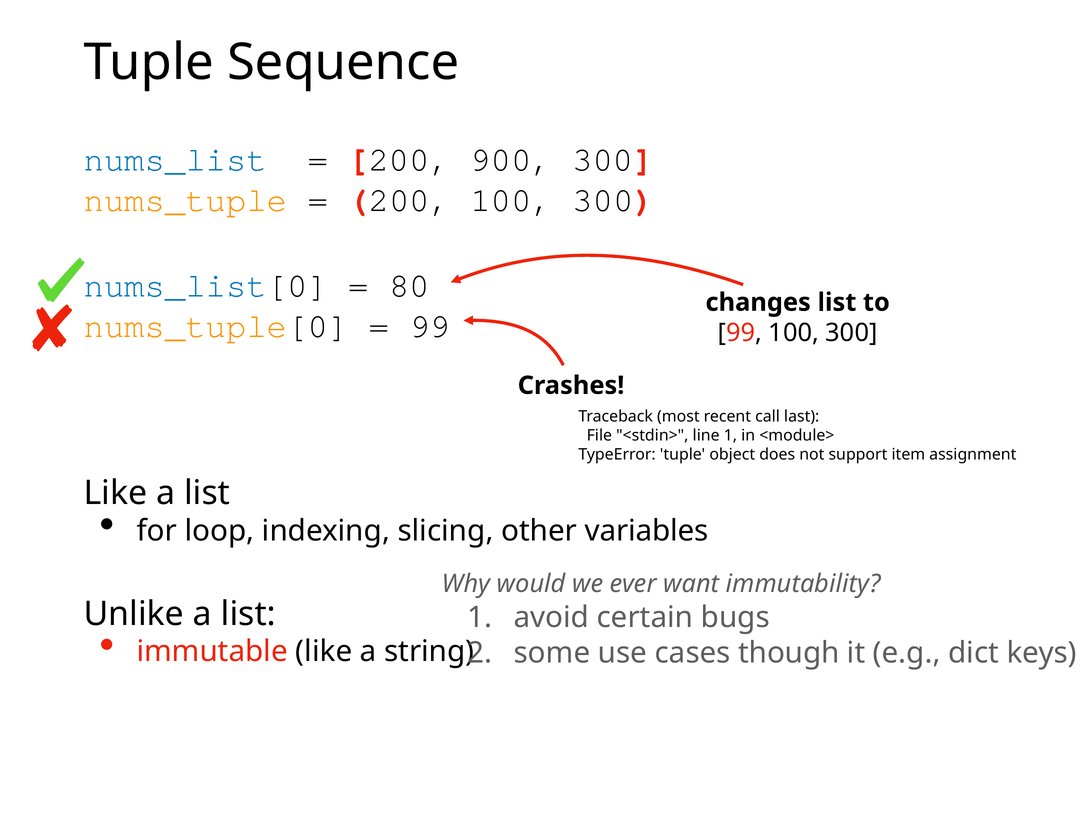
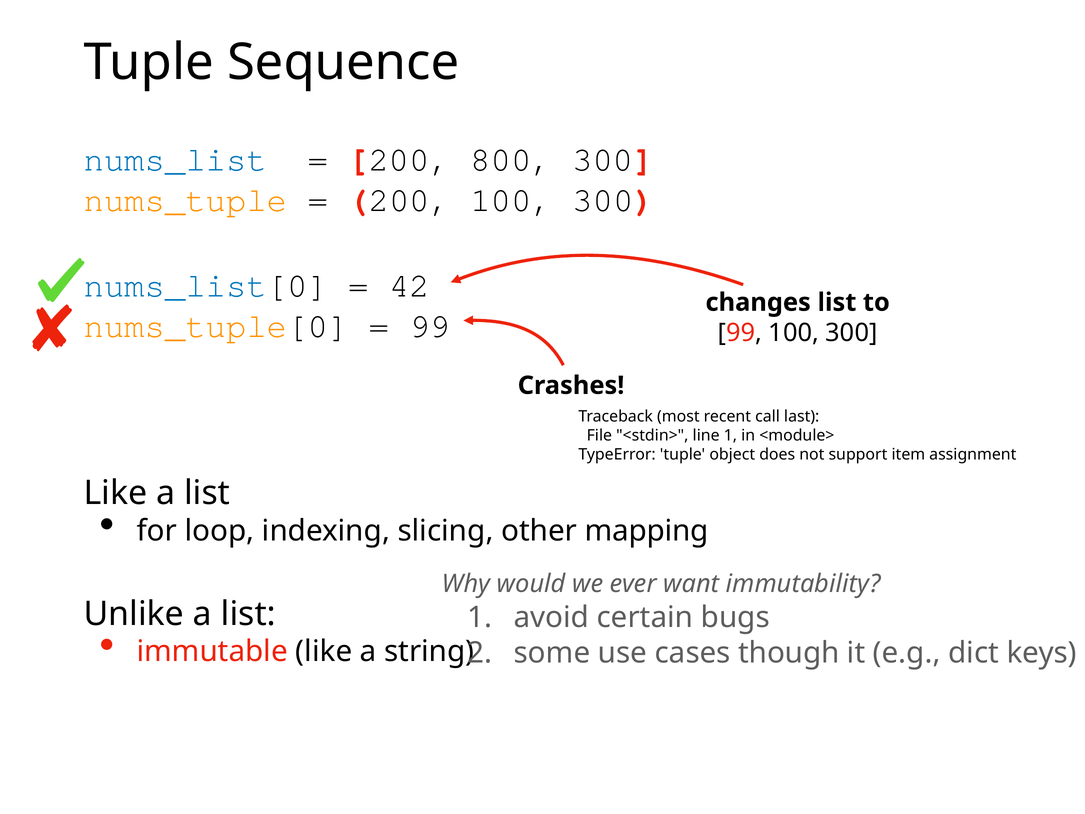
900: 900 -> 800
80: 80 -> 42
variables: variables -> mapping
